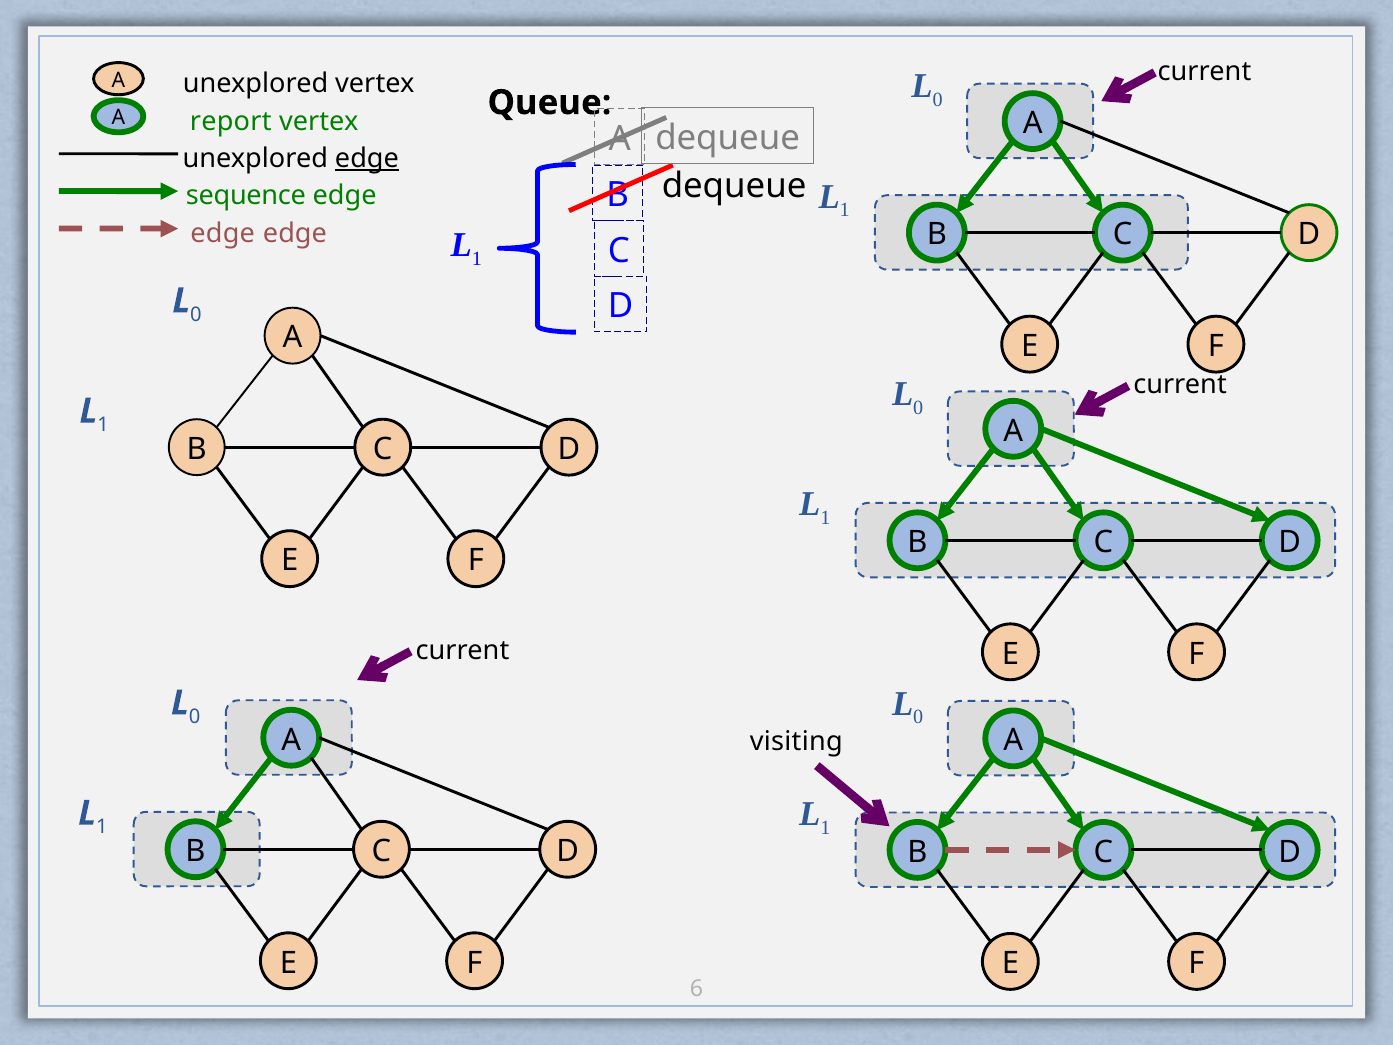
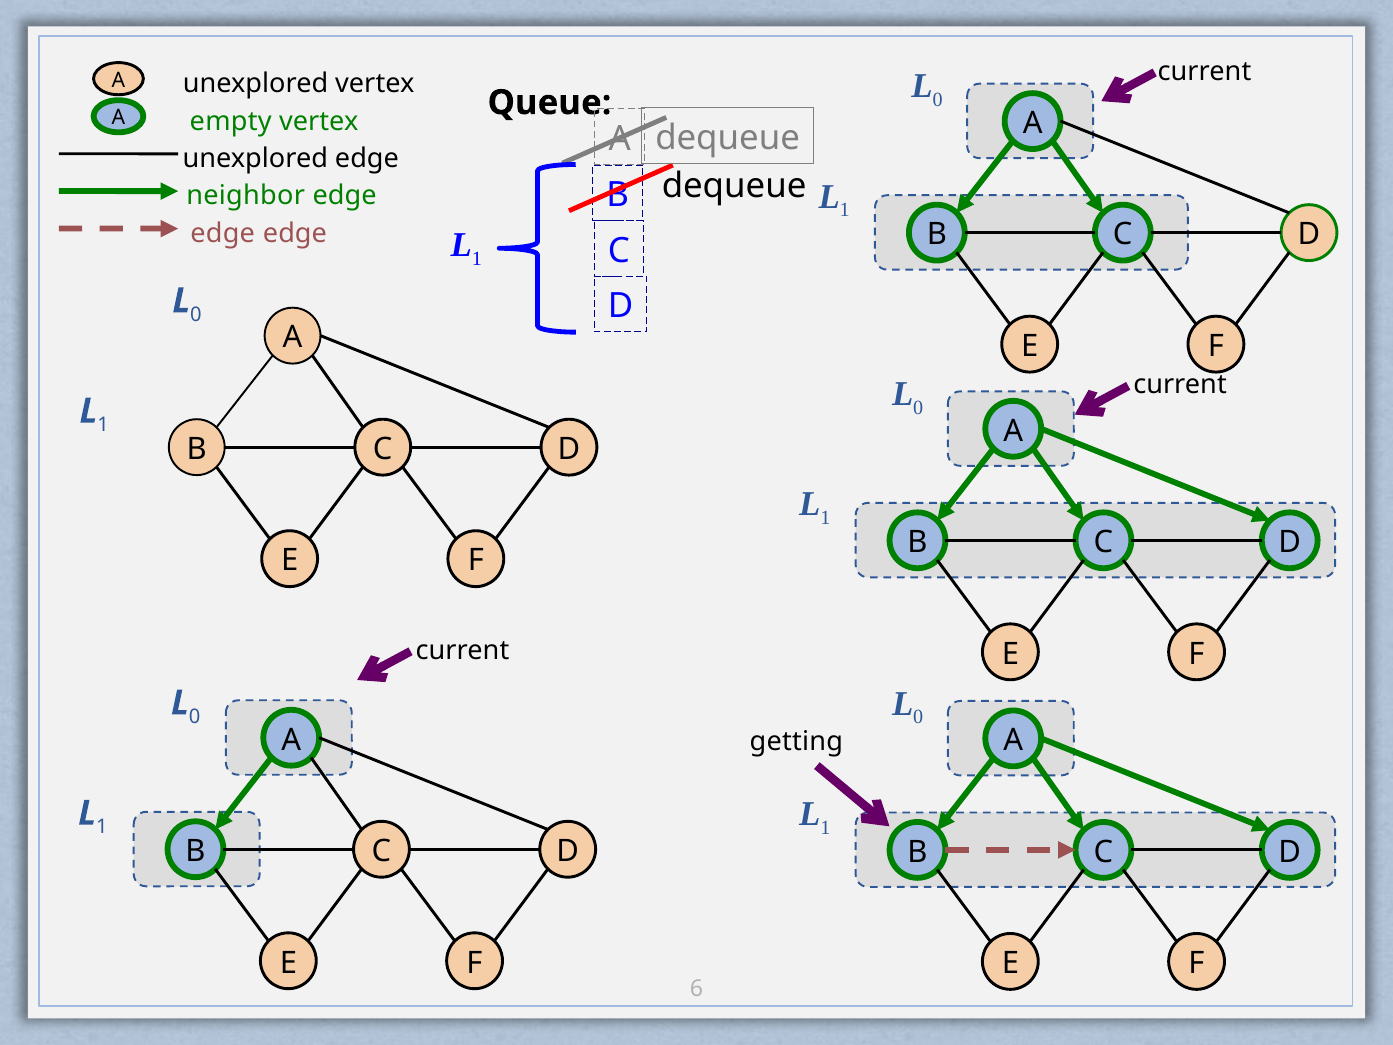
report: report -> empty
edge at (367, 159) underline: present -> none
sequence: sequence -> neighbor
visiting: visiting -> getting
